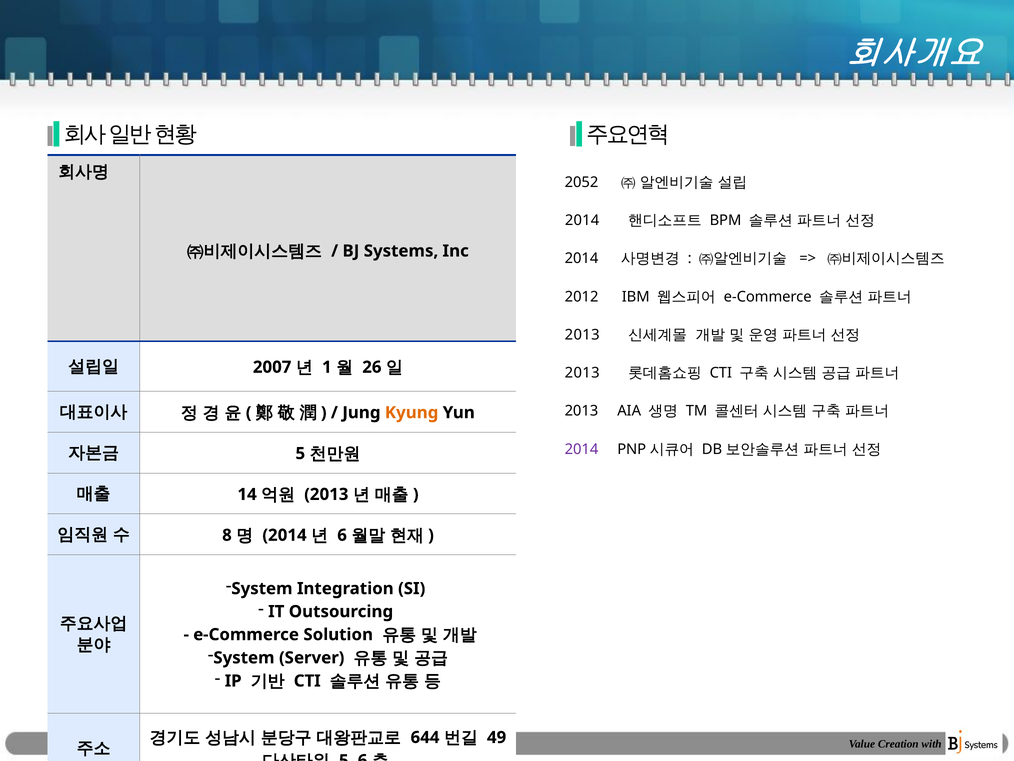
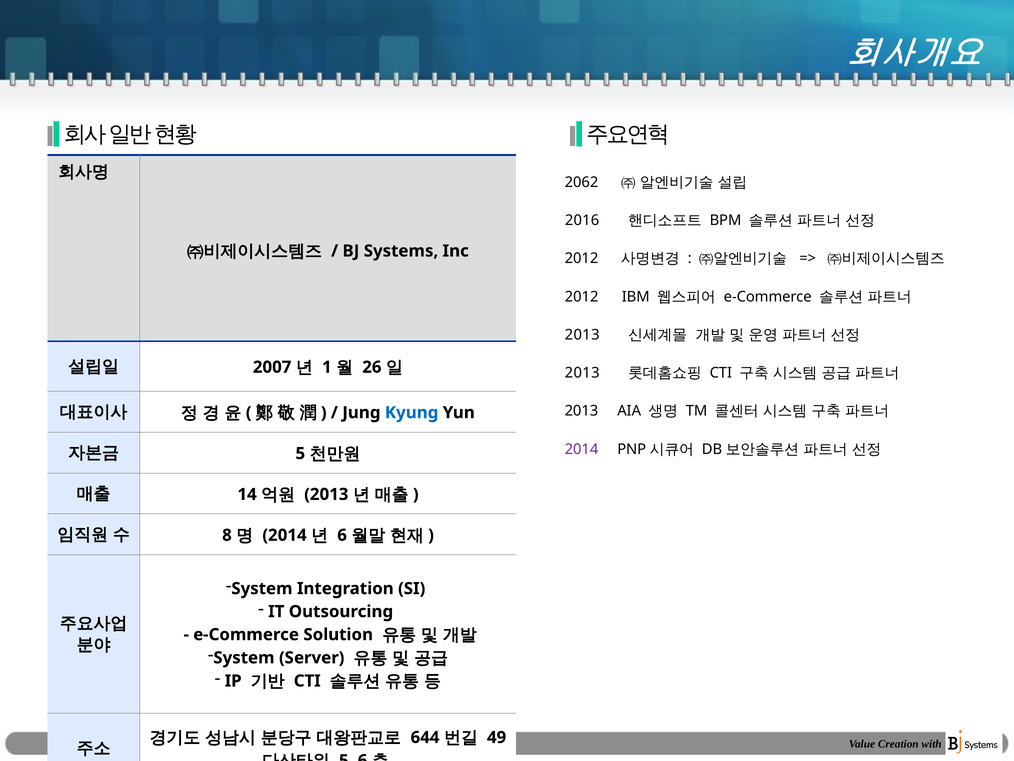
2052: 2052 -> 2062
2014 at (582, 220): 2014 -> 2016
2014 at (582, 258): 2014 -> 2012
Kyung colour: orange -> blue
